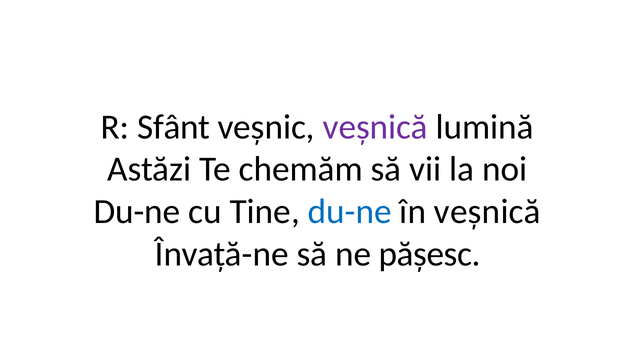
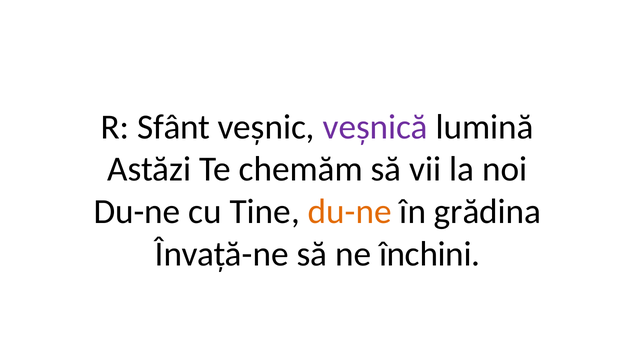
du-ne at (350, 212) colour: blue -> orange
în veșnică: veșnică -> grădina
pășesc: pășesc -> închini
